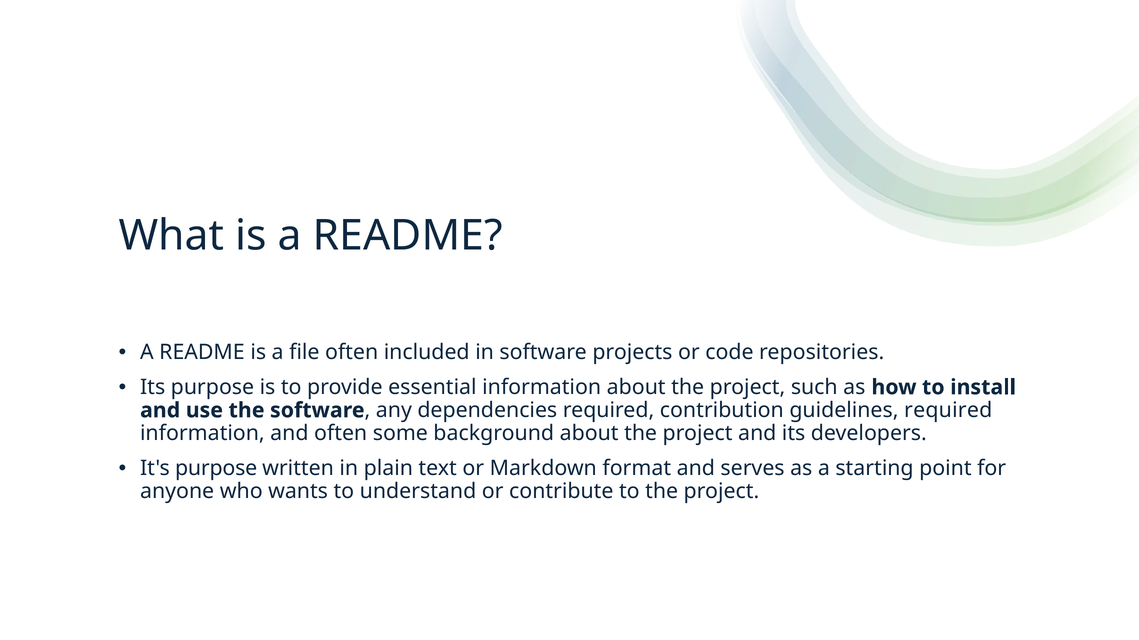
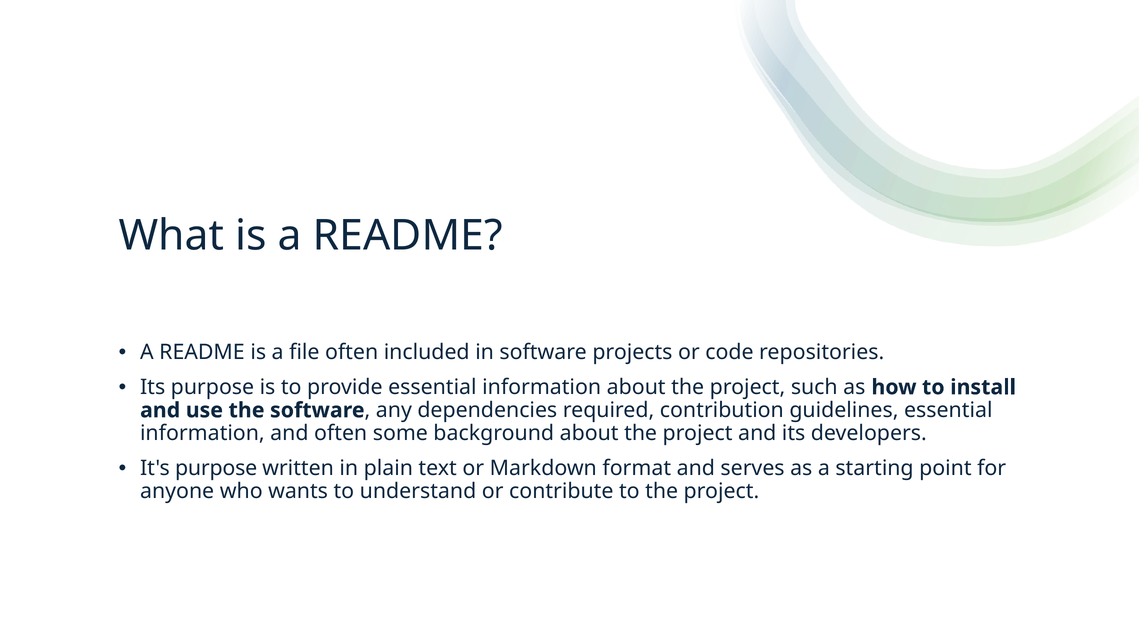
guidelines required: required -> essential
